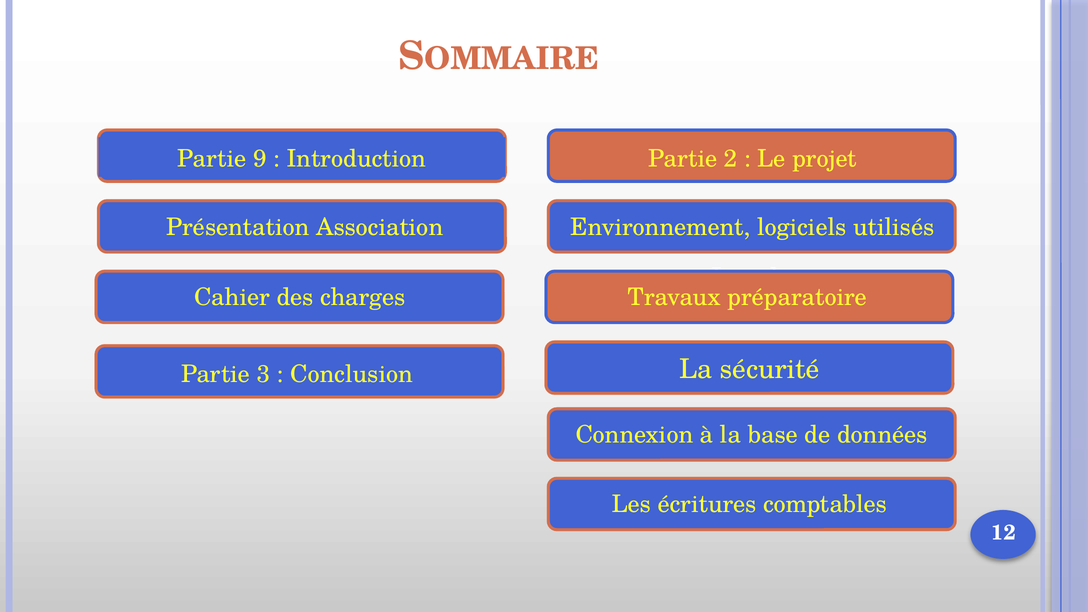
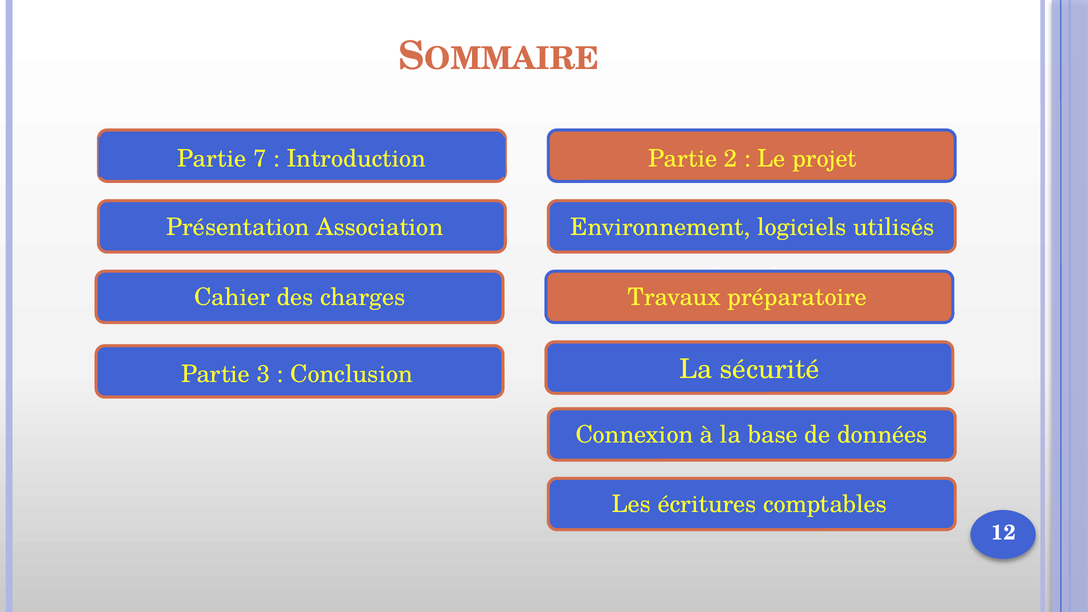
9: 9 -> 7
